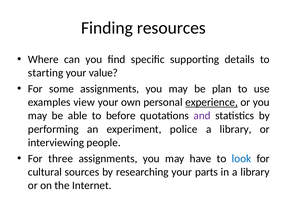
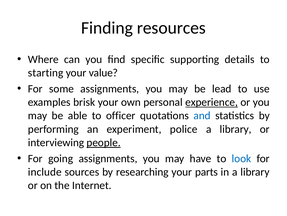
plan: plan -> lead
view: view -> brisk
before: before -> officer
and colour: purple -> blue
people underline: none -> present
three: three -> going
cultural: cultural -> include
